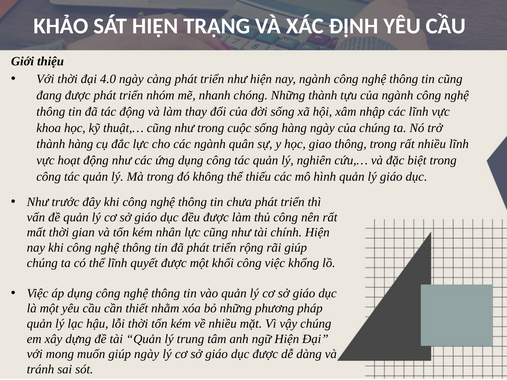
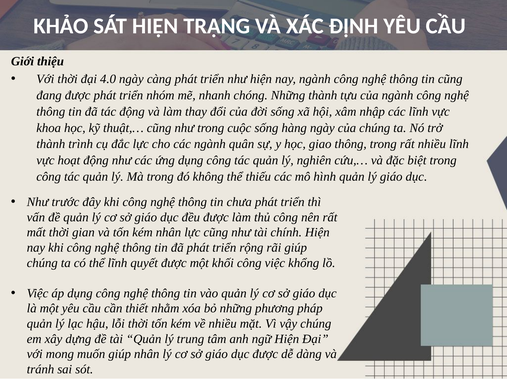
thành hàng: hàng -> trình
giúp ngày: ngày -> nhân
